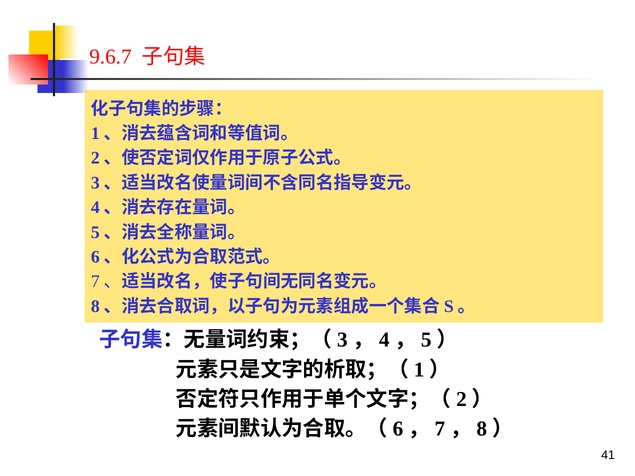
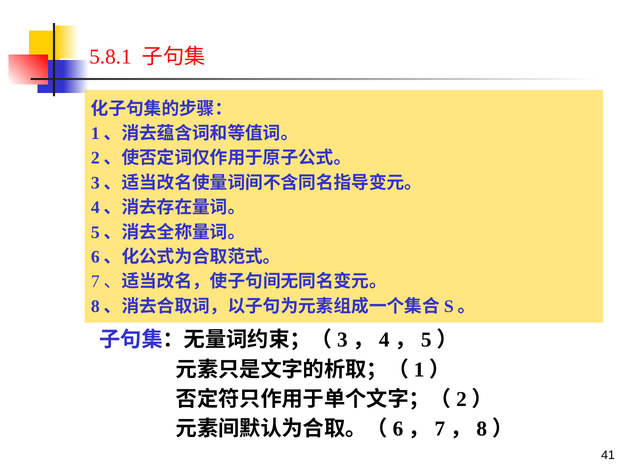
9.6.7: 9.6.7 -> 5.8.1
